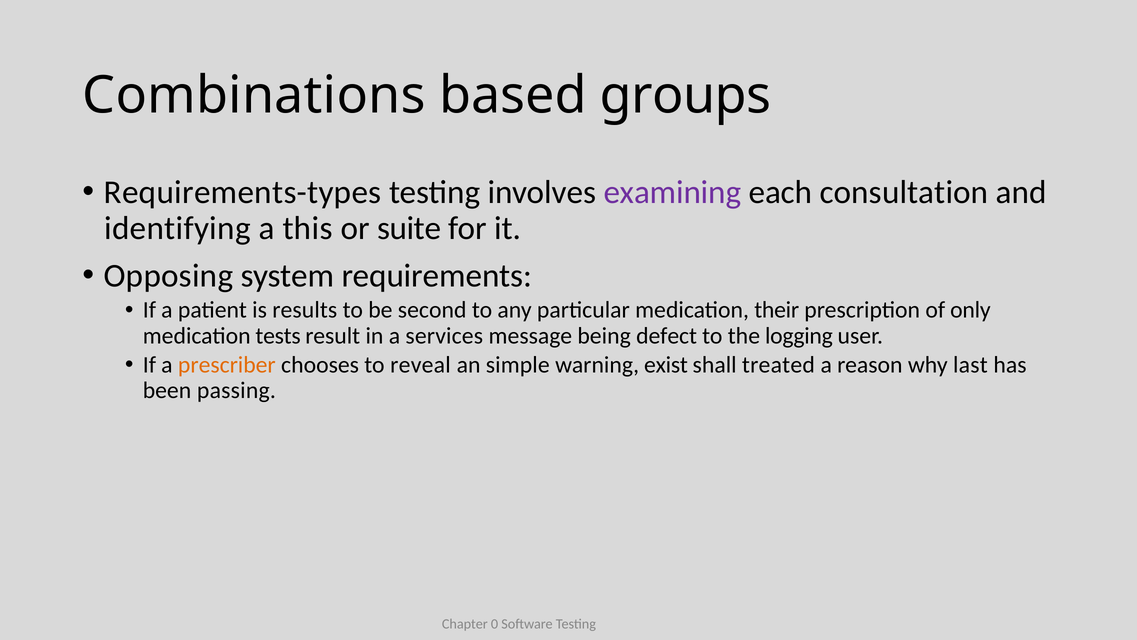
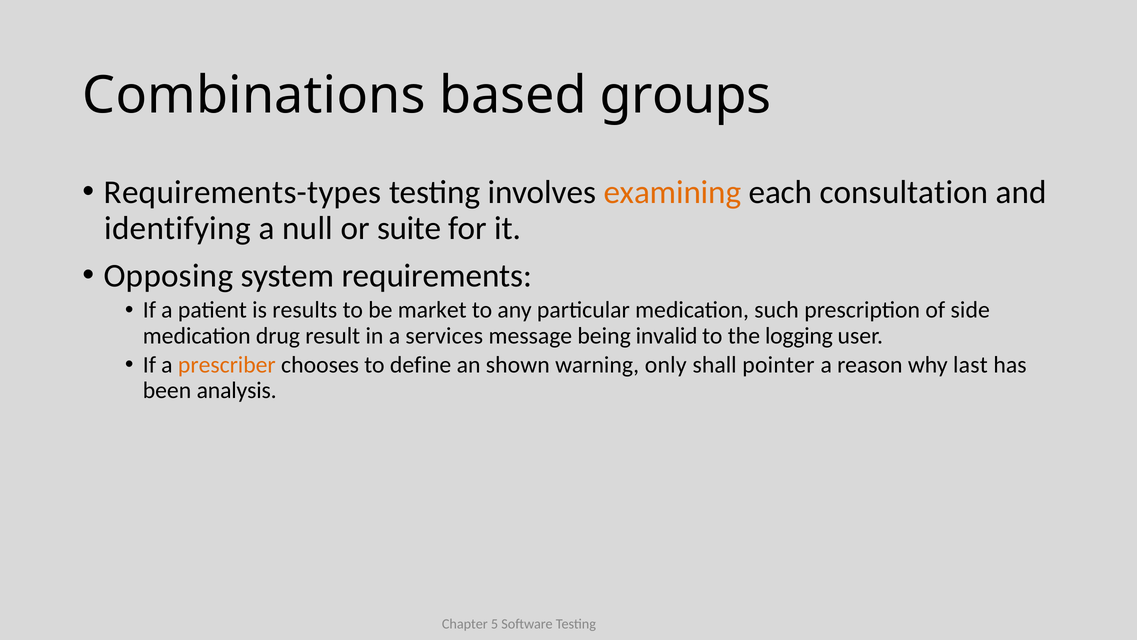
examining colour: purple -> orange
this: this -> null
second: second -> market
their: their -> such
only: only -> side
tests: tests -> drug
defect: defect -> invalid
reveal: reveal -> define
simple: simple -> shown
exist: exist -> only
treated: treated -> pointer
passing: passing -> analysis
0: 0 -> 5
